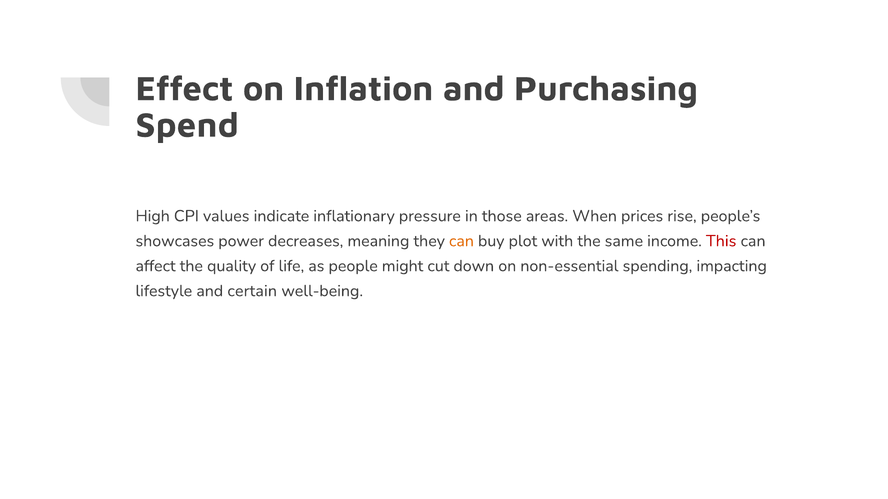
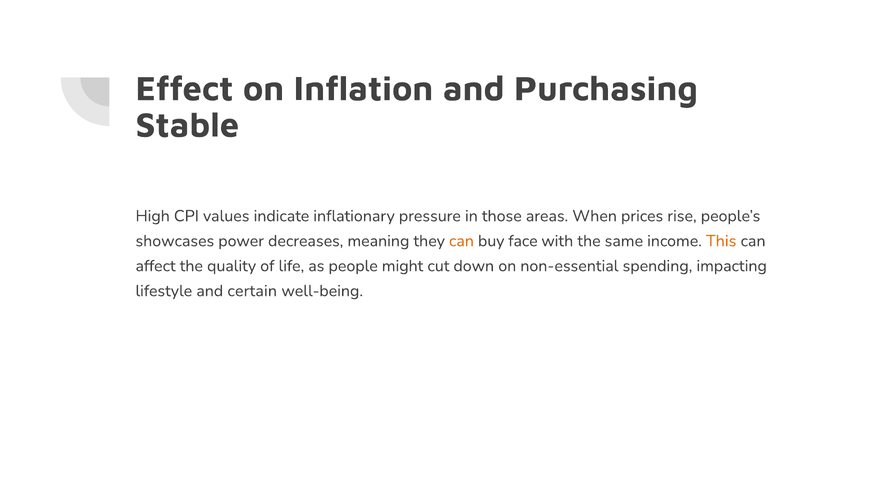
Spend: Spend -> Stable
plot: plot -> face
This colour: red -> orange
